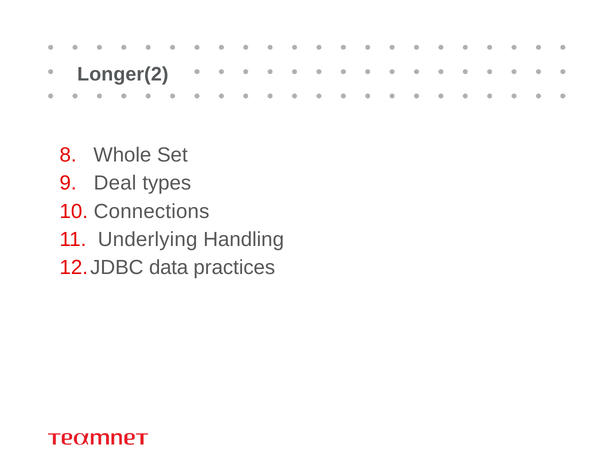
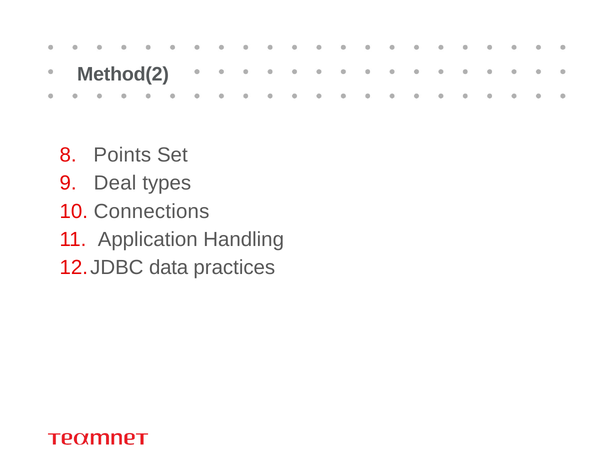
Longer(2: Longer(2 -> Method(2
Whole: Whole -> Points
Underlying: Underlying -> Application
